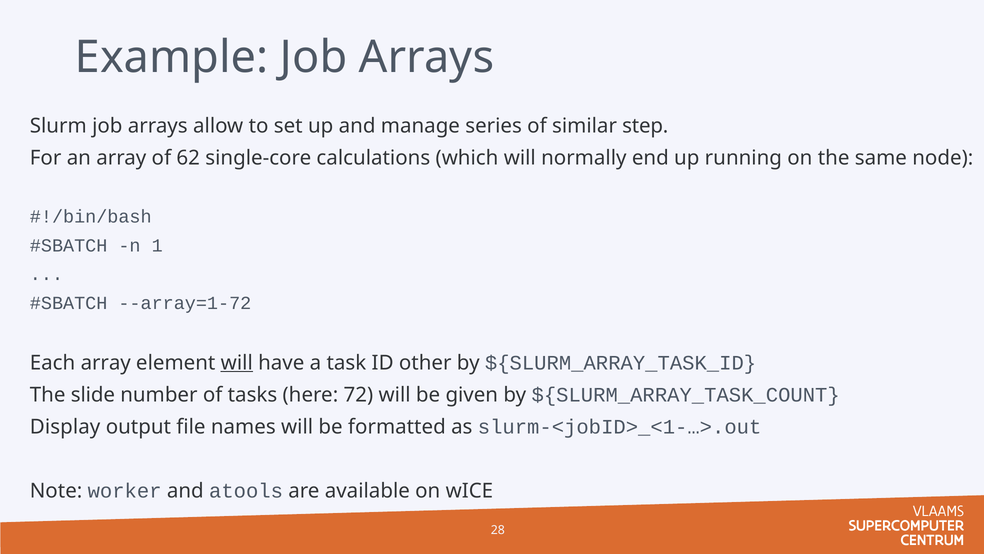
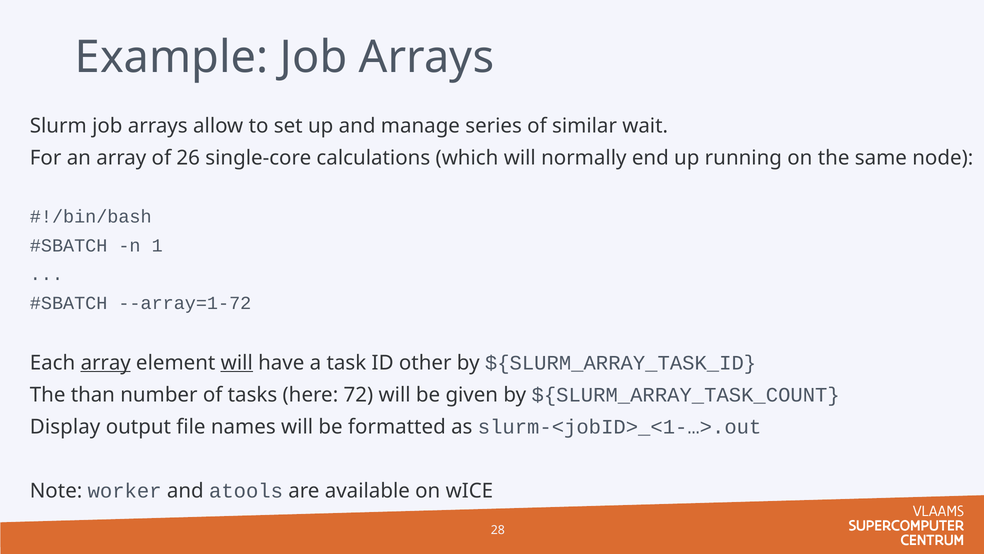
step: step -> wait
62: 62 -> 26
array at (106, 362) underline: none -> present
slide: slide -> than
